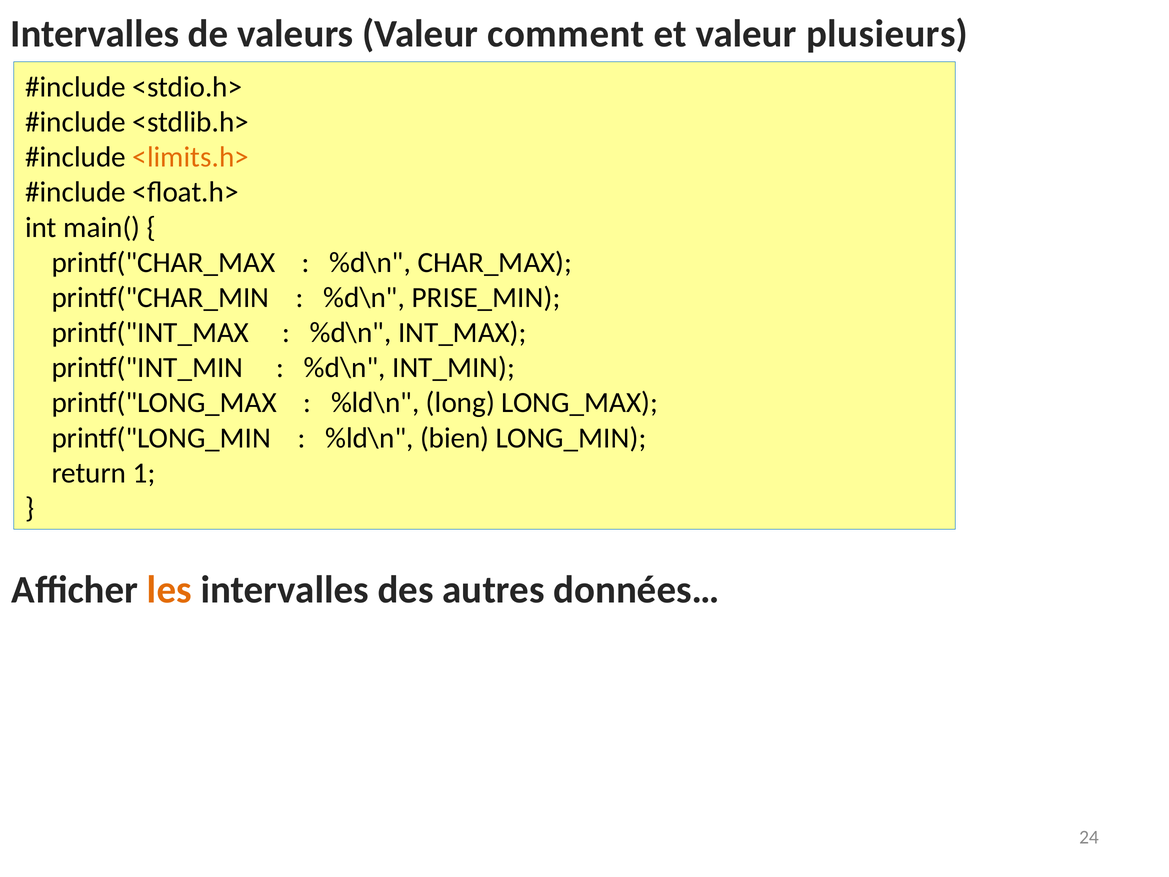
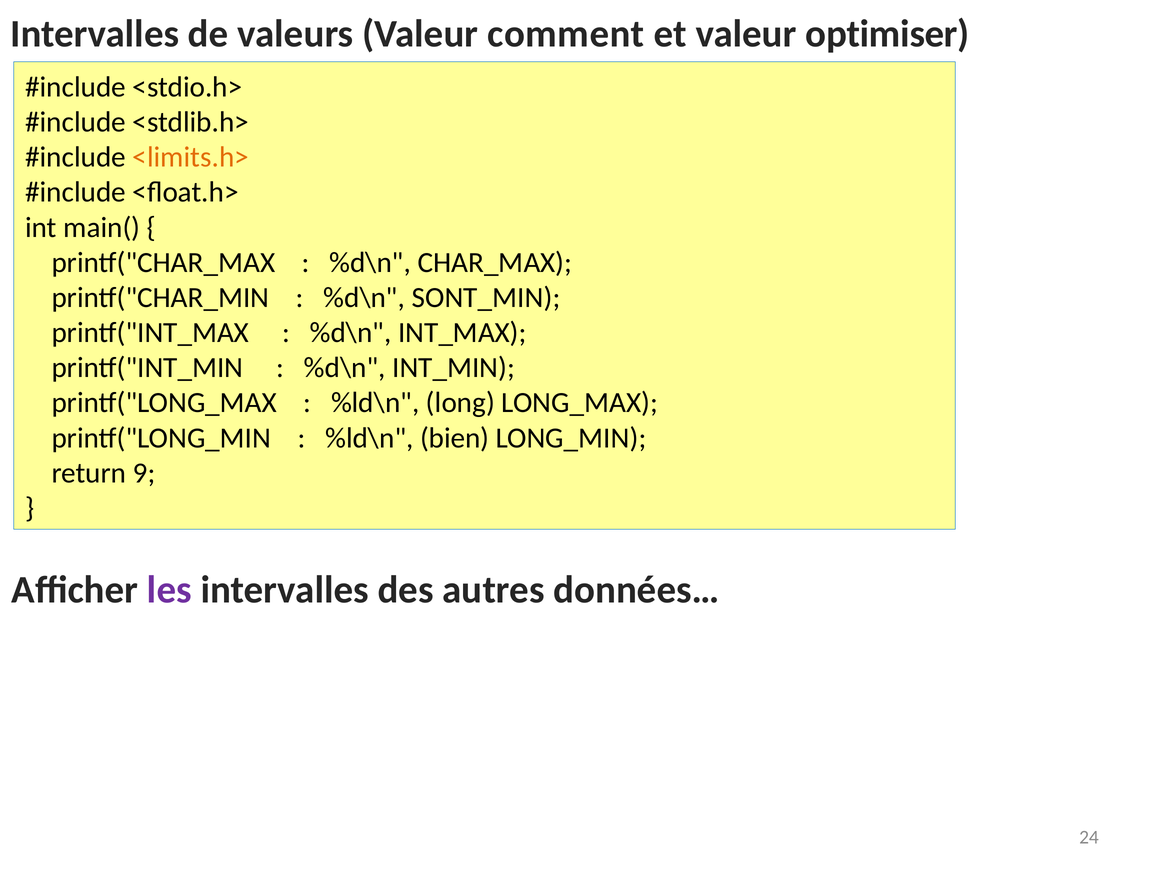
plusieurs: plusieurs -> optimiser
PRISE_MIN: PRISE_MIN -> SONT_MIN
1: 1 -> 9
les colour: orange -> purple
